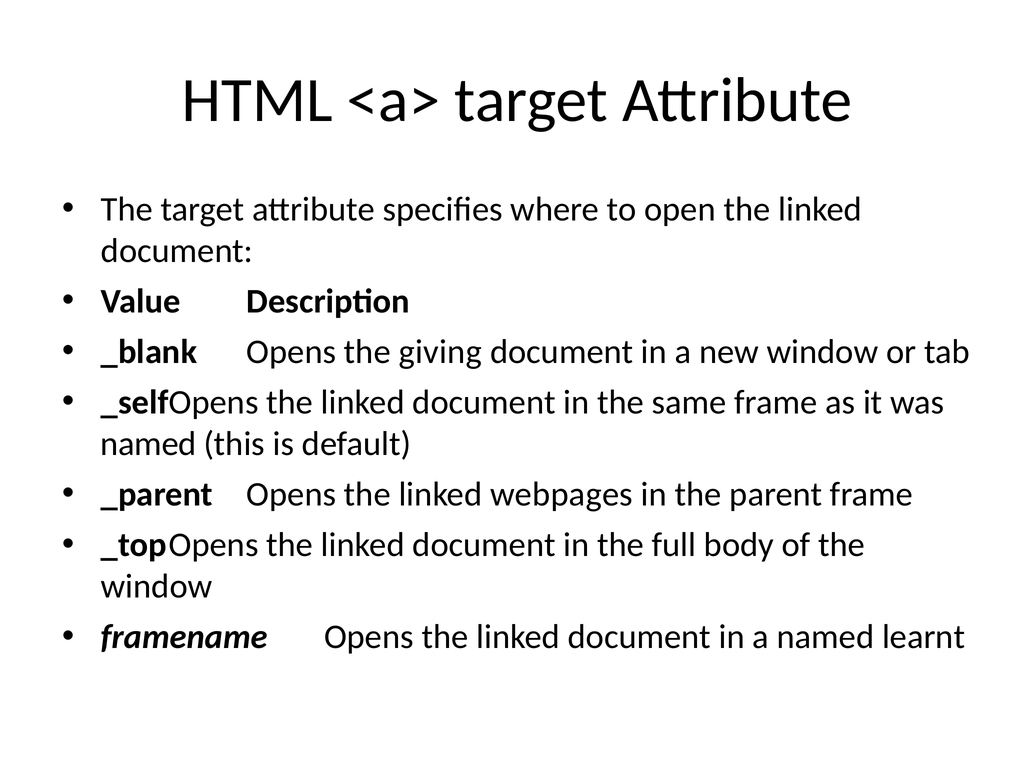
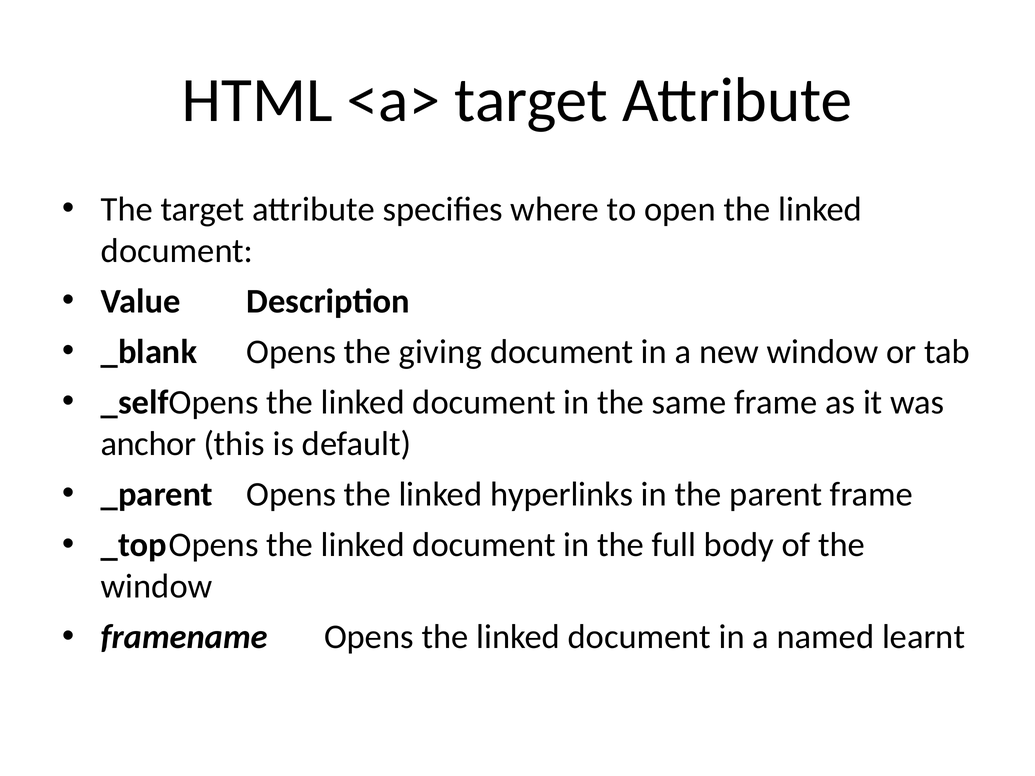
named at (148, 444): named -> anchor
webpages: webpages -> hyperlinks
